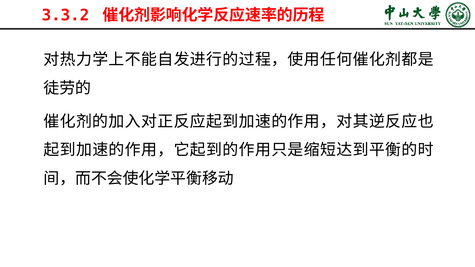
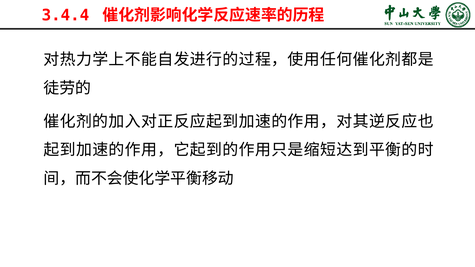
3.3.2: 3.3.2 -> 3.4.4
